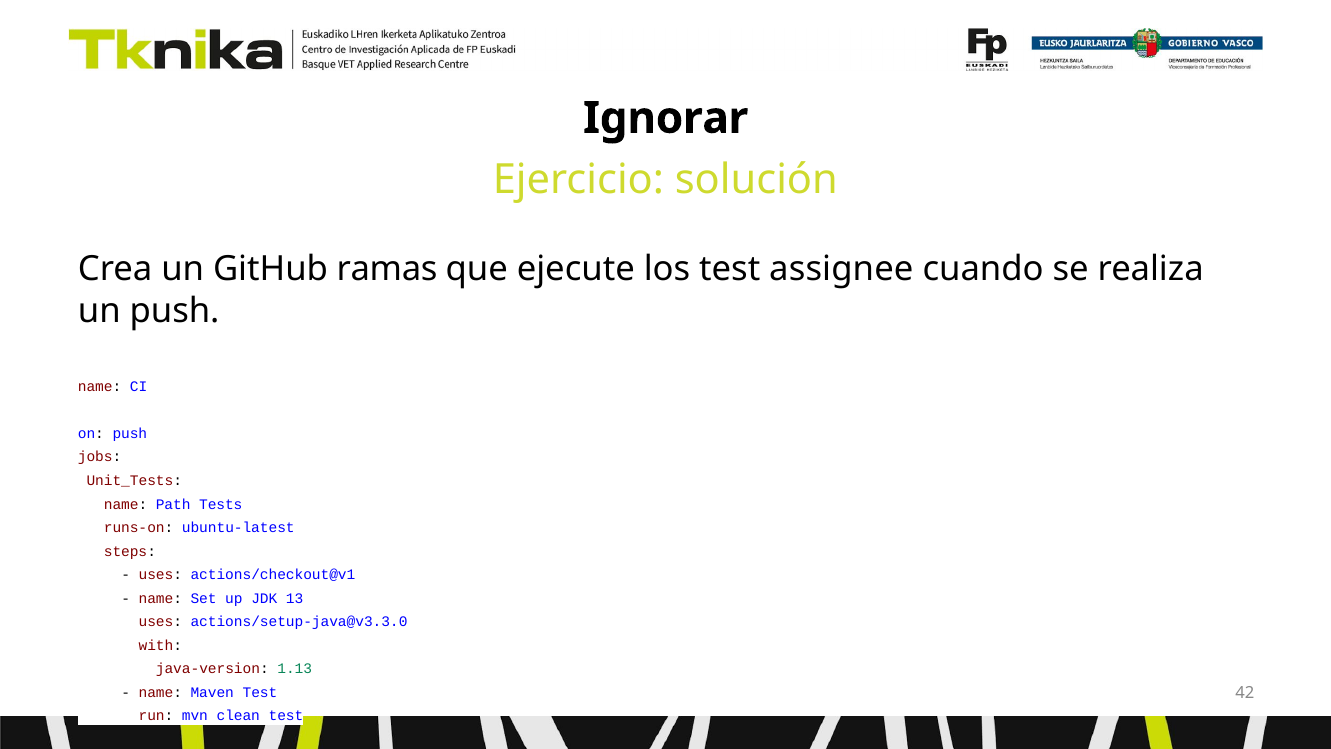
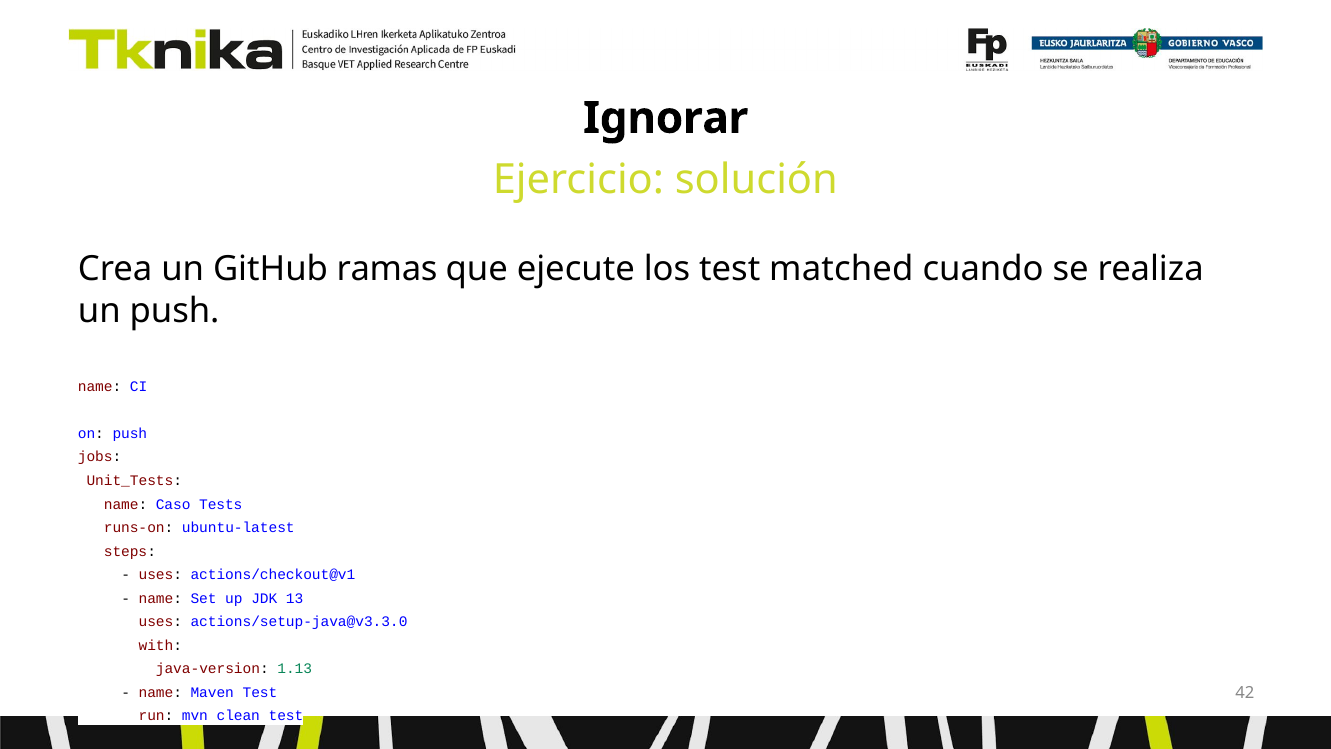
assignee: assignee -> matched
Path: Path -> Caso
